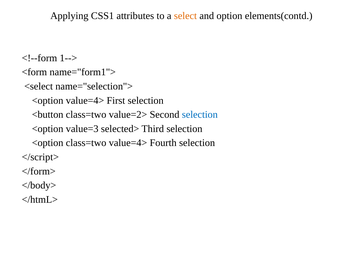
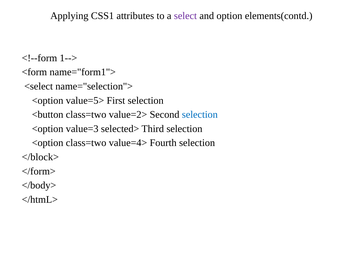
select colour: orange -> purple
<option value=4>: value=4> -> value=5>
</script>: </script> -> </block>
